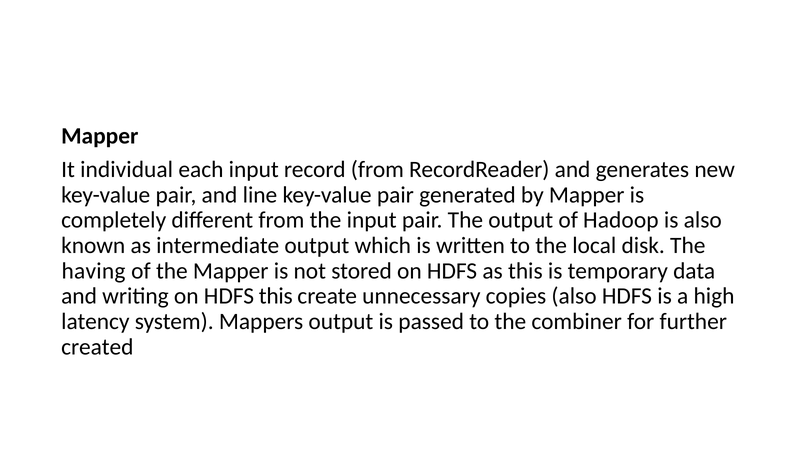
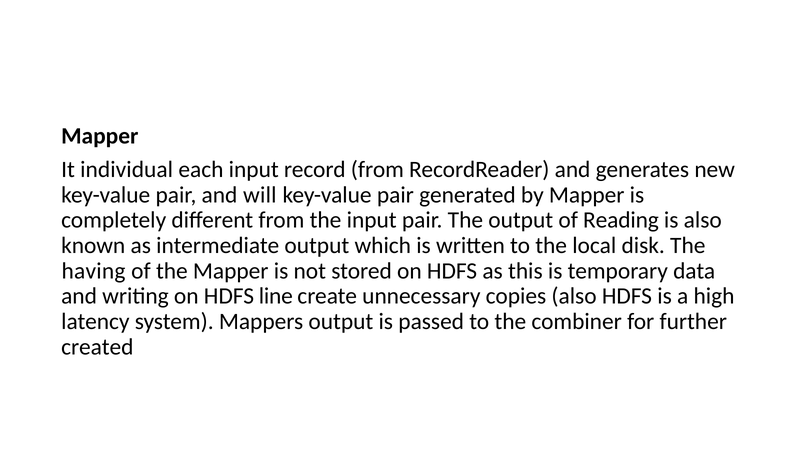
line: line -> will
Hadoop: Hadoop -> Reading
HDFS this: this -> line
